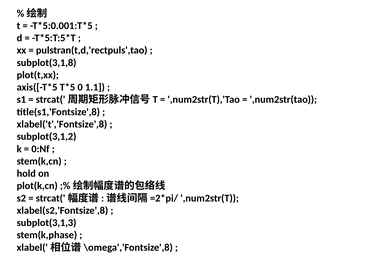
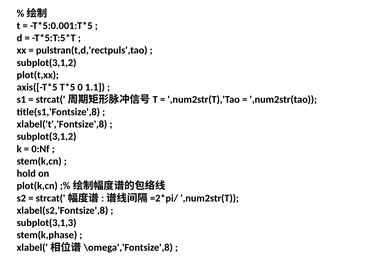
subplot(3,1,8 at (47, 63): subplot(3,1,8 -> subplot(3,1,2
